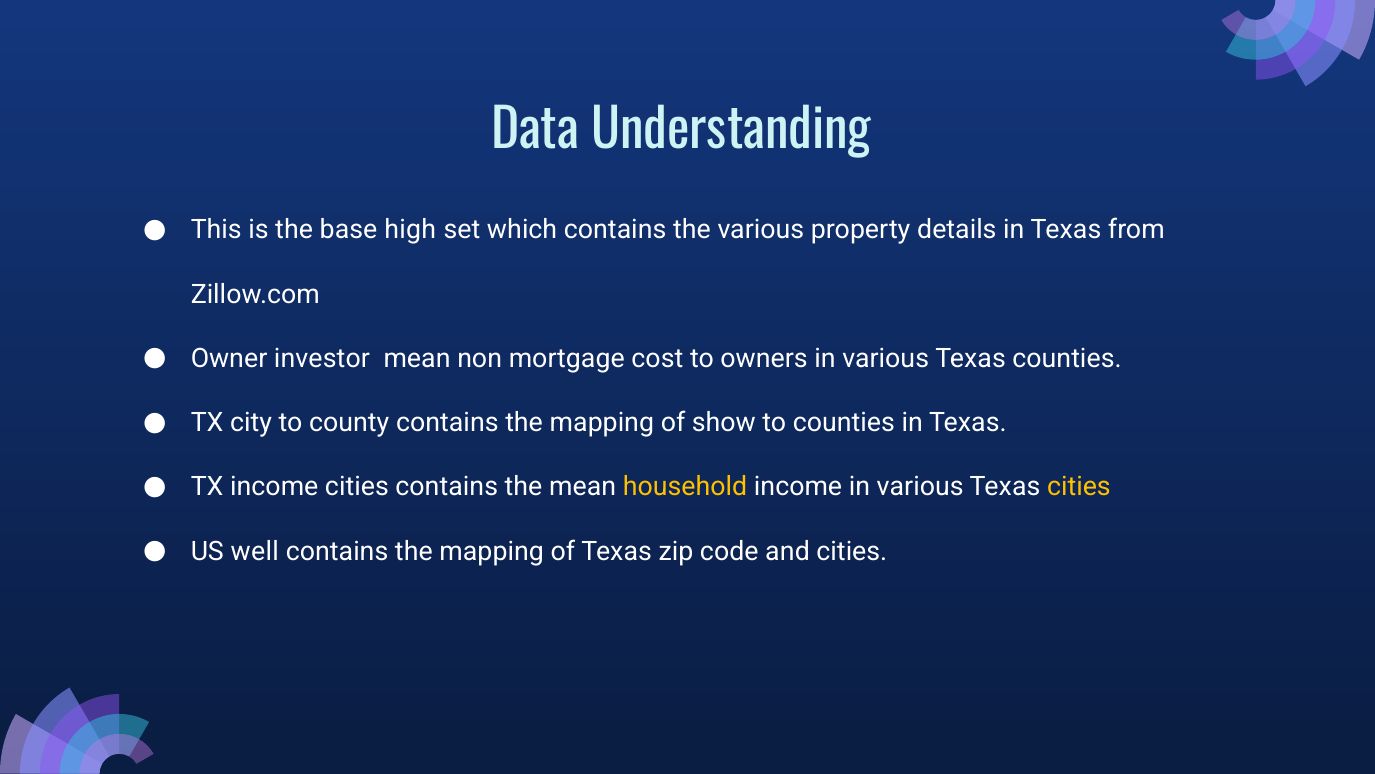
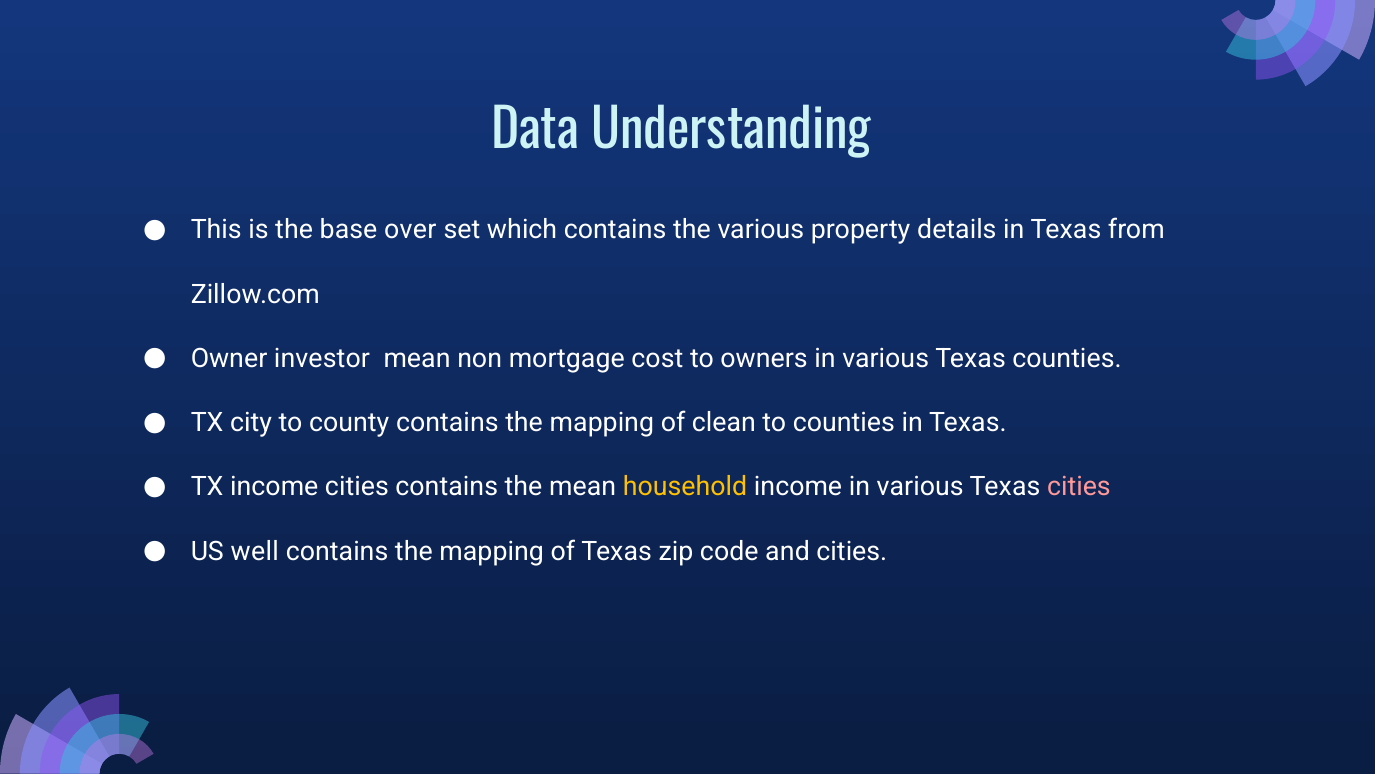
high: high -> over
show: show -> clean
cities at (1079, 487) colour: yellow -> pink
